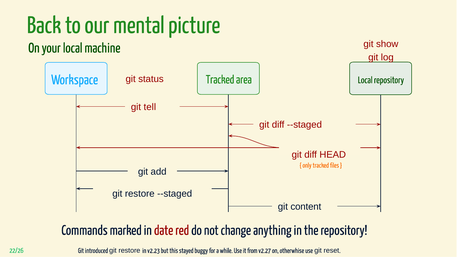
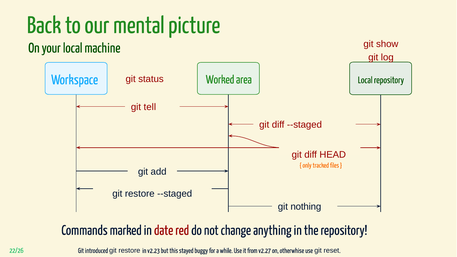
Workspace Tracked: Tracked -> Worked
content: content -> nothing
